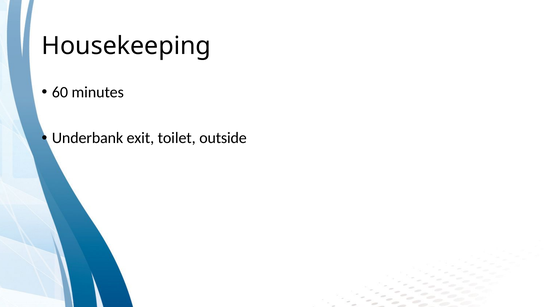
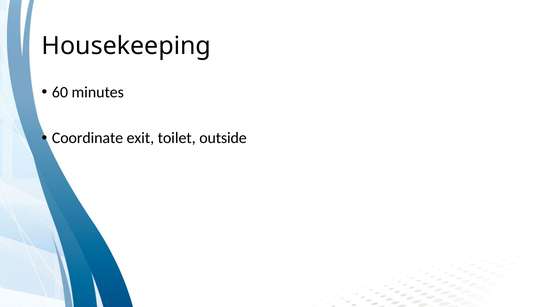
Underbank: Underbank -> Coordinate
